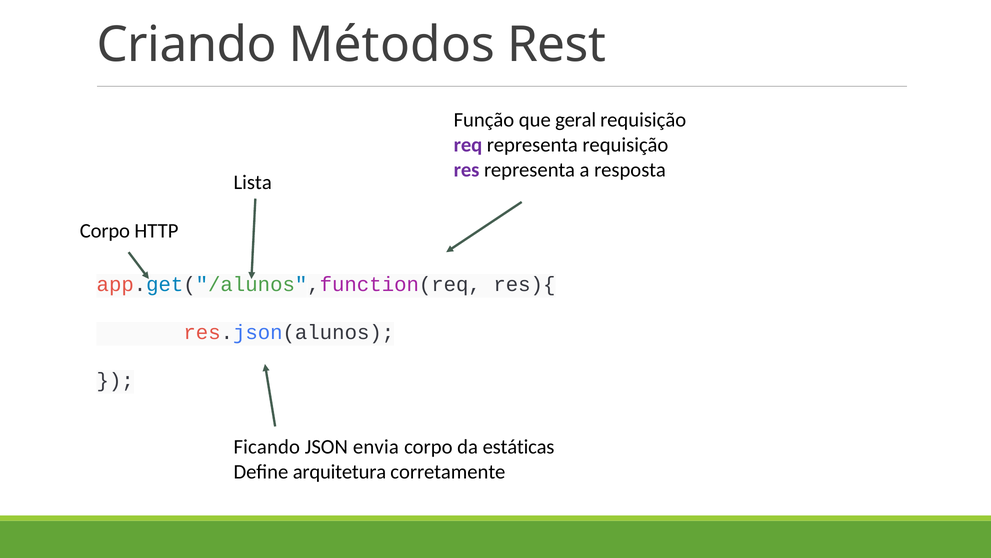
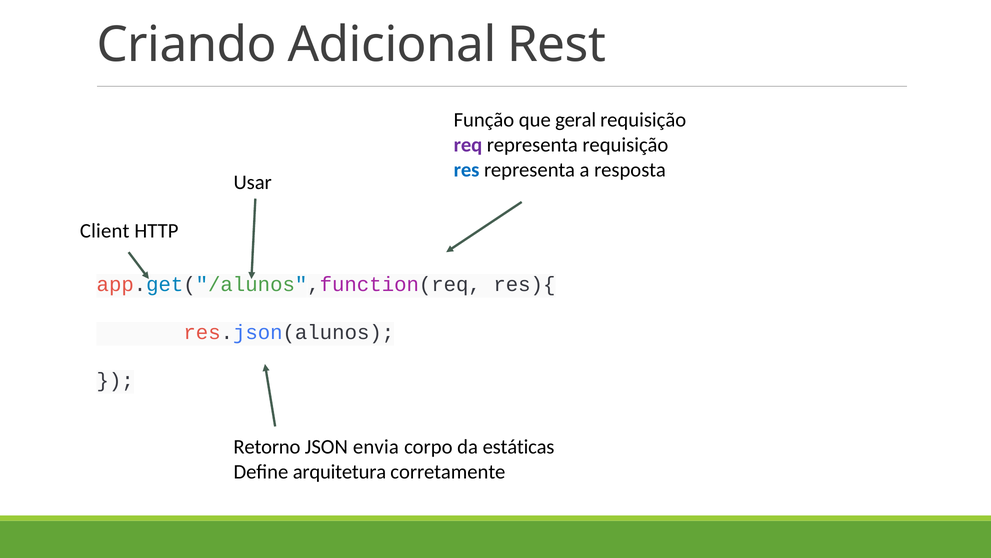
Métodos: Métodos -> Adicional
res colour: purple -> blue
Lista: Lista -> Usar
Corpo at (105, 231): Corpo -> Client
Ficando: Ficando -> Retorno
